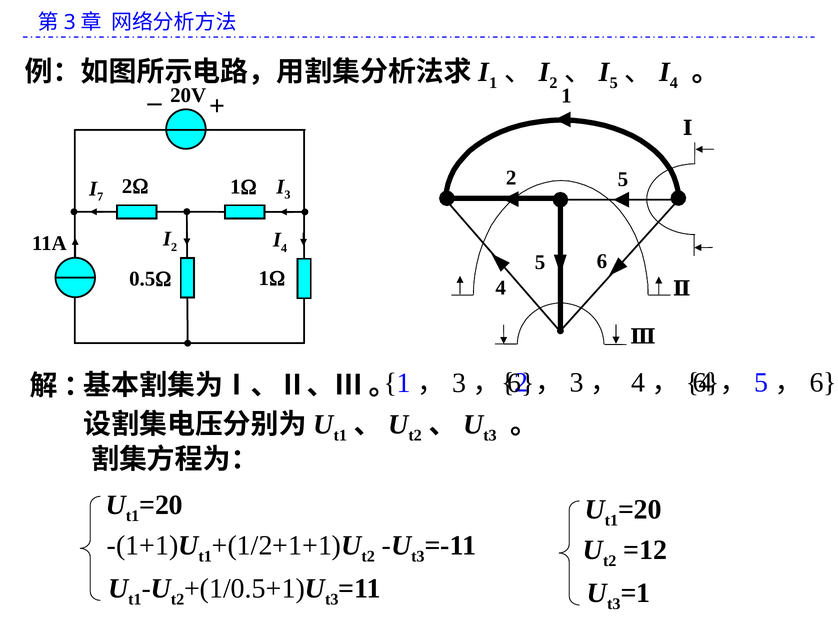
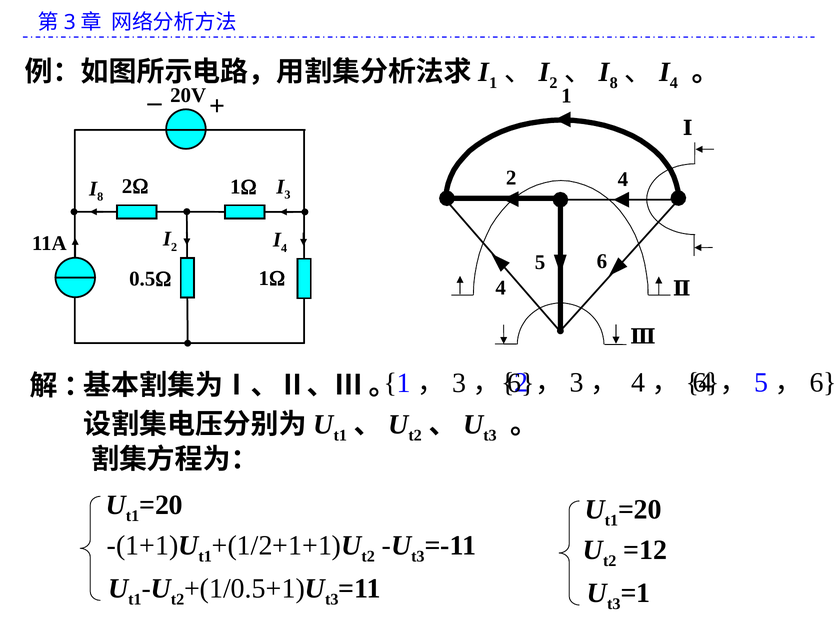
5 at (614, 83): 5 -> 8
2 5: 5 -> 4
7 at (100, 197): 7 -> 8
